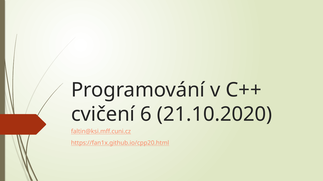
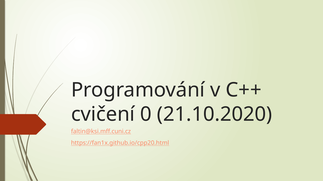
6: 6 -> 0
